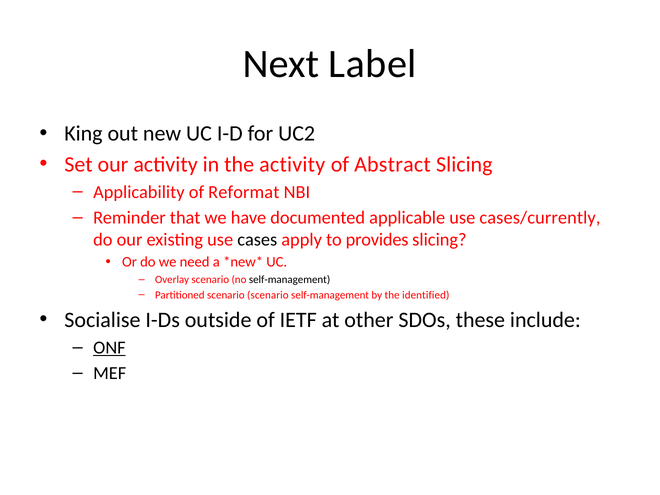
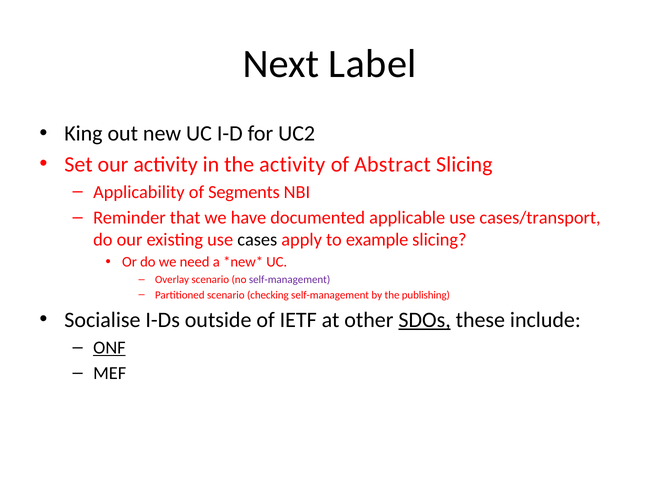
Reformat: Reformat -> Segments
cases/currently: cases/currently -> cases/transport
provides: provides -> example
self-management at (290, 279) colour: black -> purple
scenario scenario: scenario -> checking
identified: identified -> publishing
SDOs underline: none -> present
